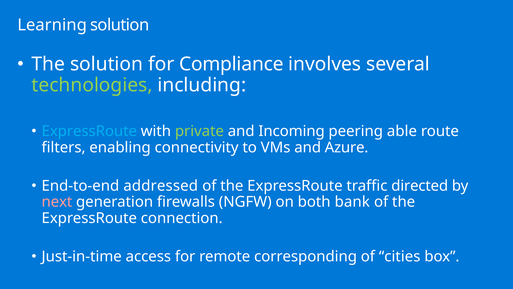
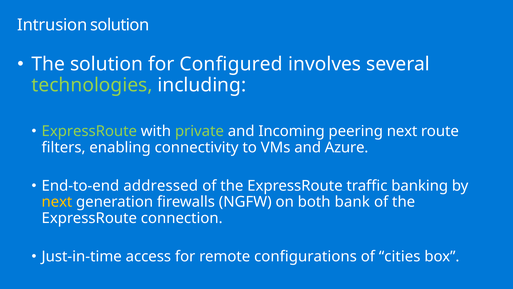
Learning: Learning -> Intrusion
Compliance: Compliance -> Configured
ExpressRoute at (89, 131) colour: light blue -> light green
peering able: able -> next
directed: directed -> banking
next at (57, 202) colour: pink -> yellow
corresponding: corresponding -> configurations
